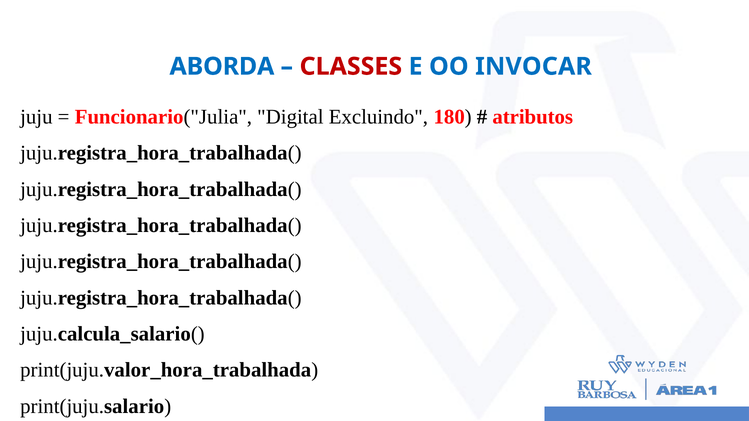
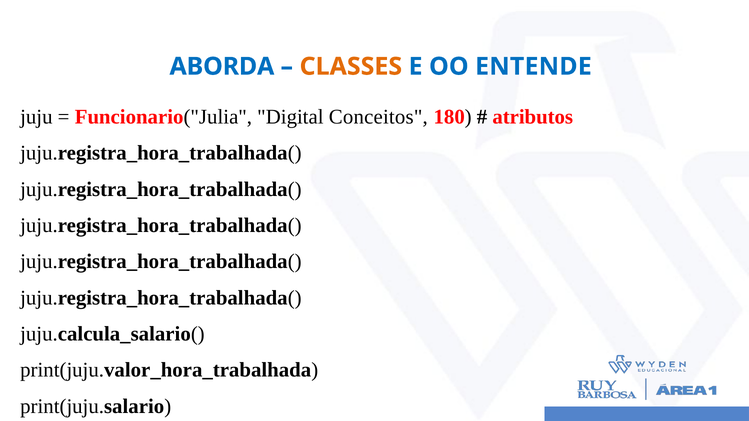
CLASSES colour: red -> orange
INVOCAR: INVOCAR -> ENTENDE
Excluindo: Excluindo -> Conceitos
